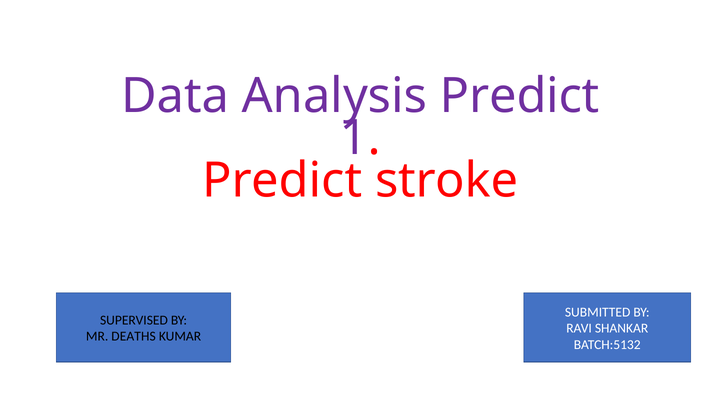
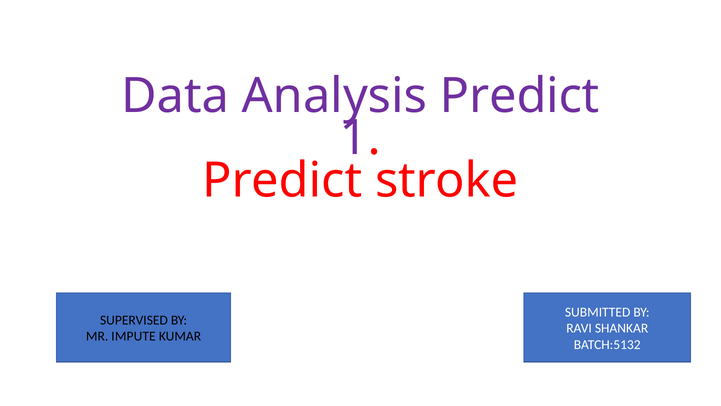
DEATHS: DEATHS -> IMPUTE
